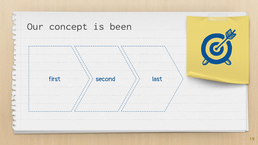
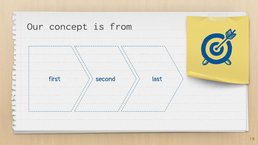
been: been -> from
